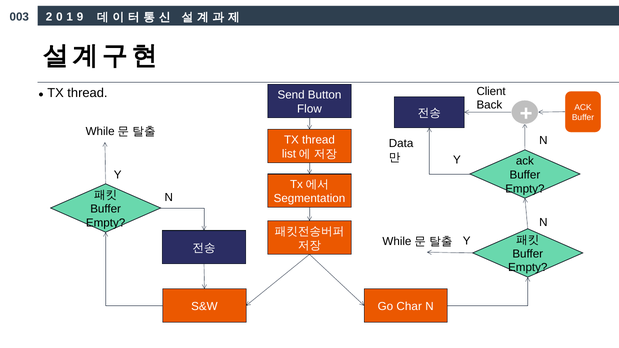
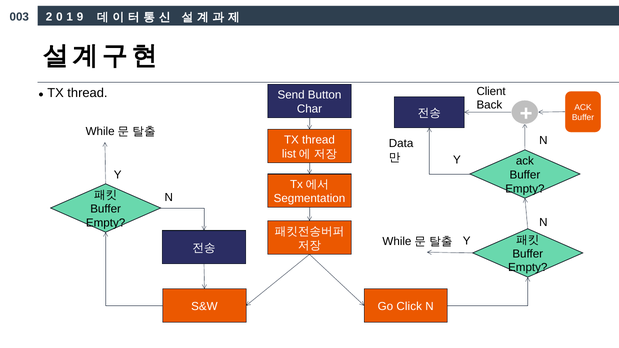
Flow: Flow -> Char
Char: Char -> Click
